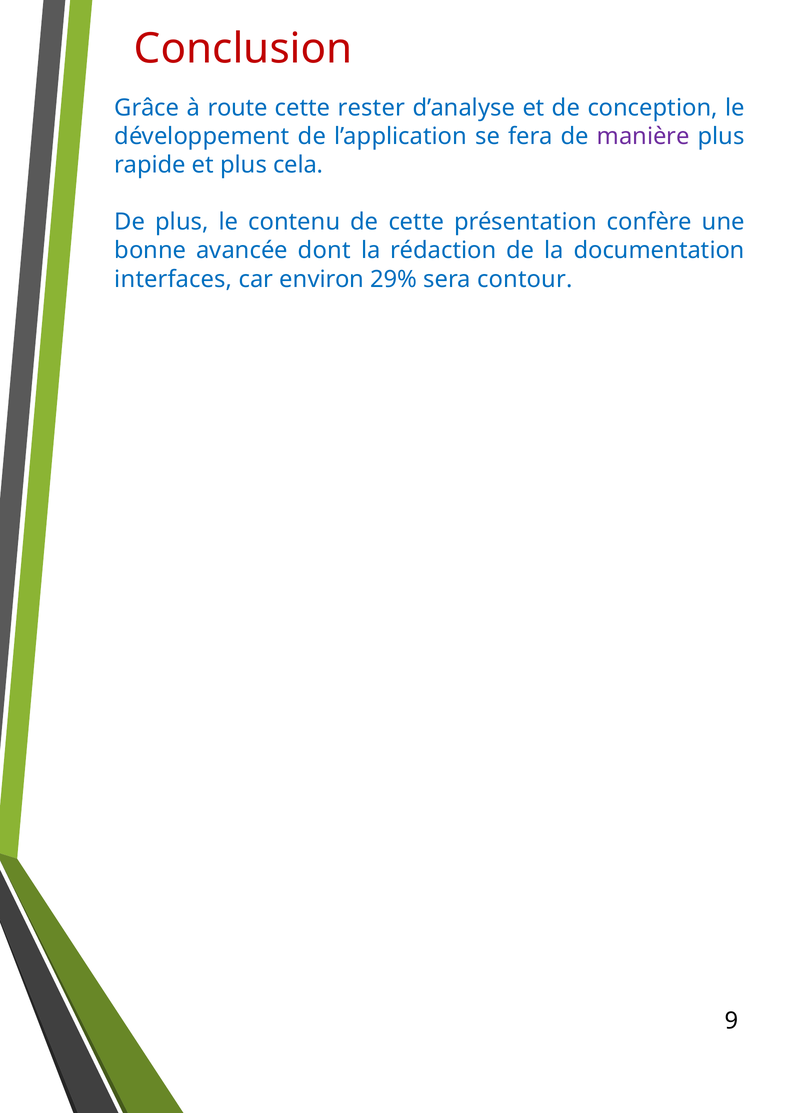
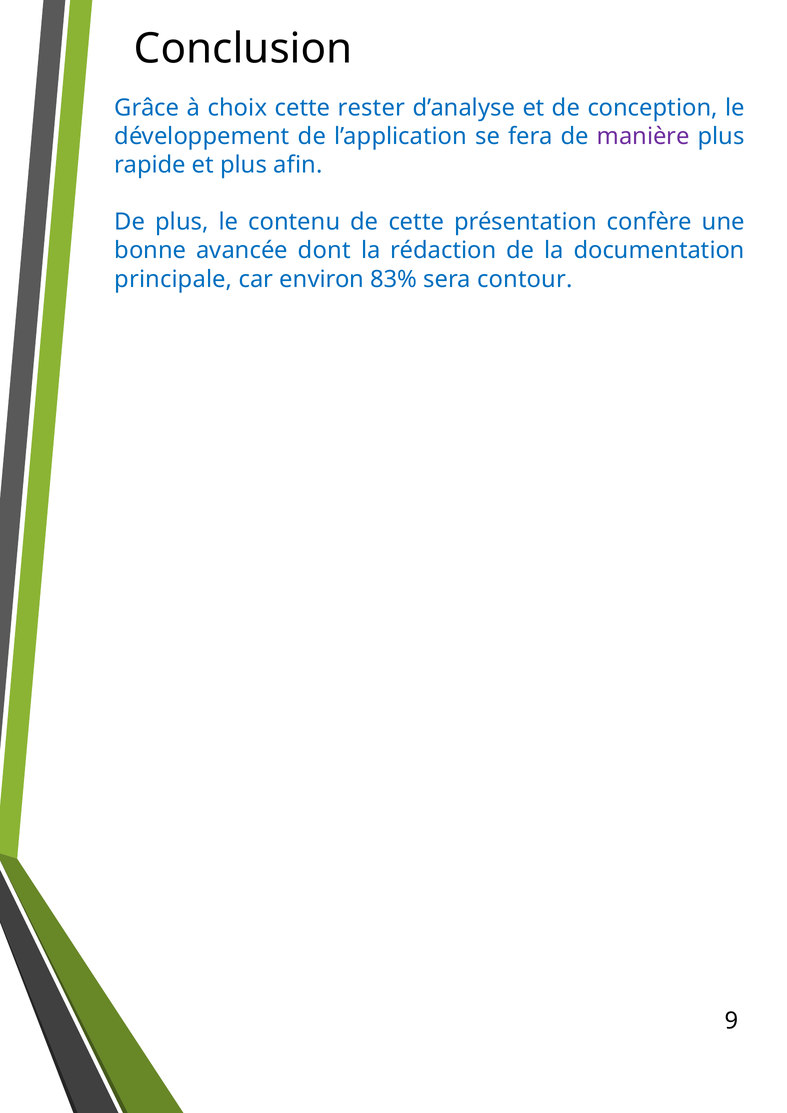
Conclusion colour: red -> black
route: route -> choix
cela: cela -> afin
interfaces: interfaces -> principale
29%: 29% -> 83%
